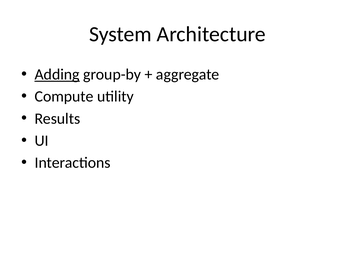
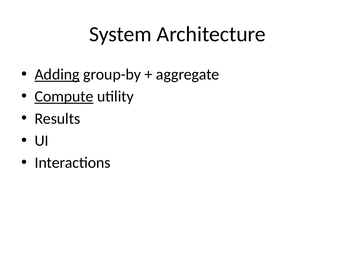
Compute underline: none -> present
